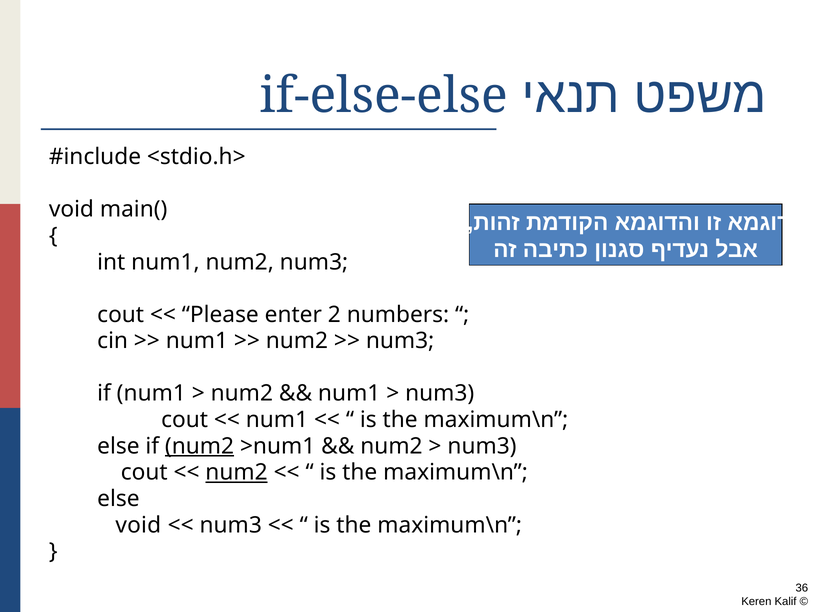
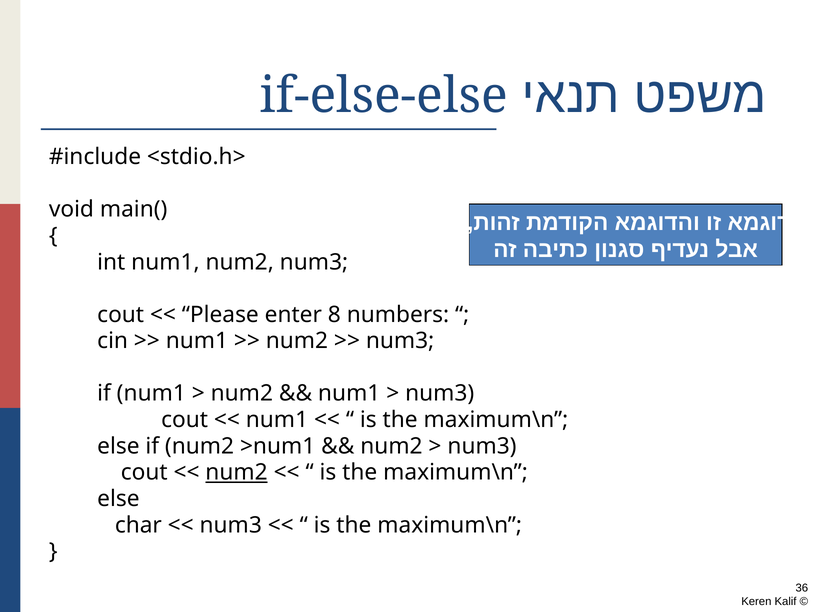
2: 2 -> 8
num2 at (200, 446) underline: present -> none
void at (138, 525): void -> char
